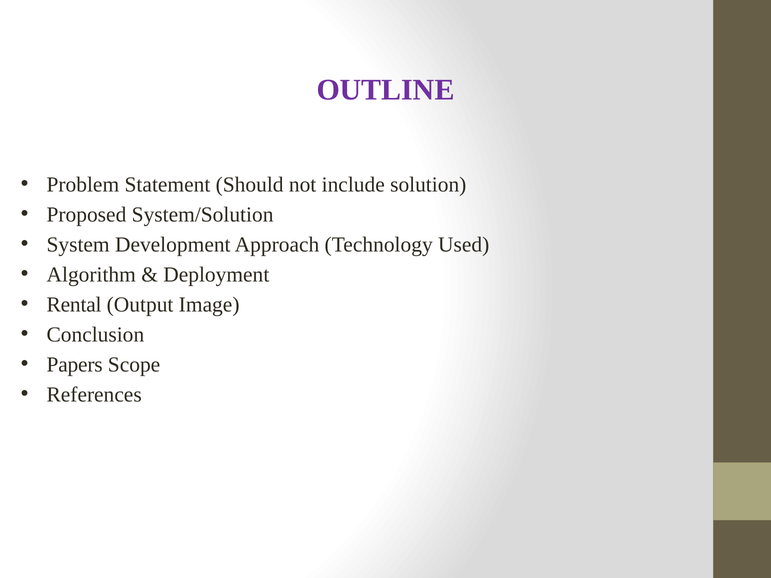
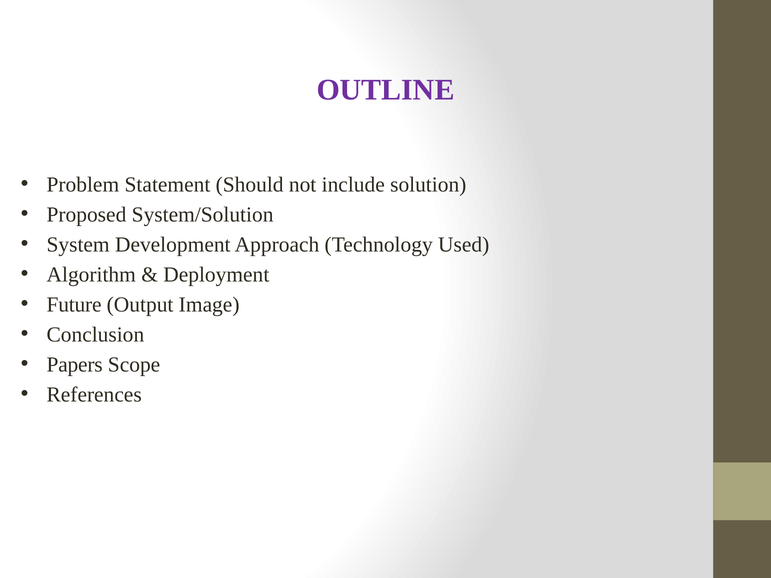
Rental: Rental -> Future
